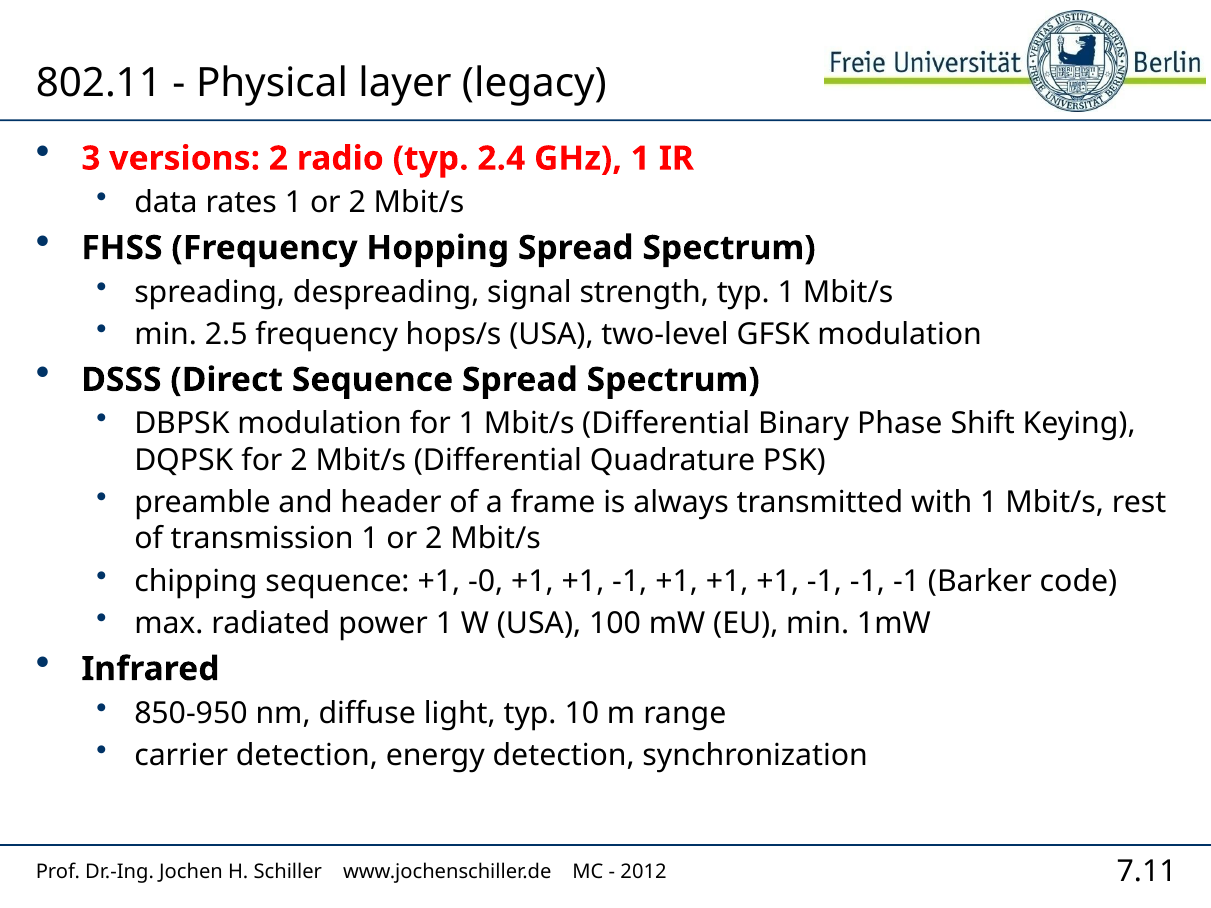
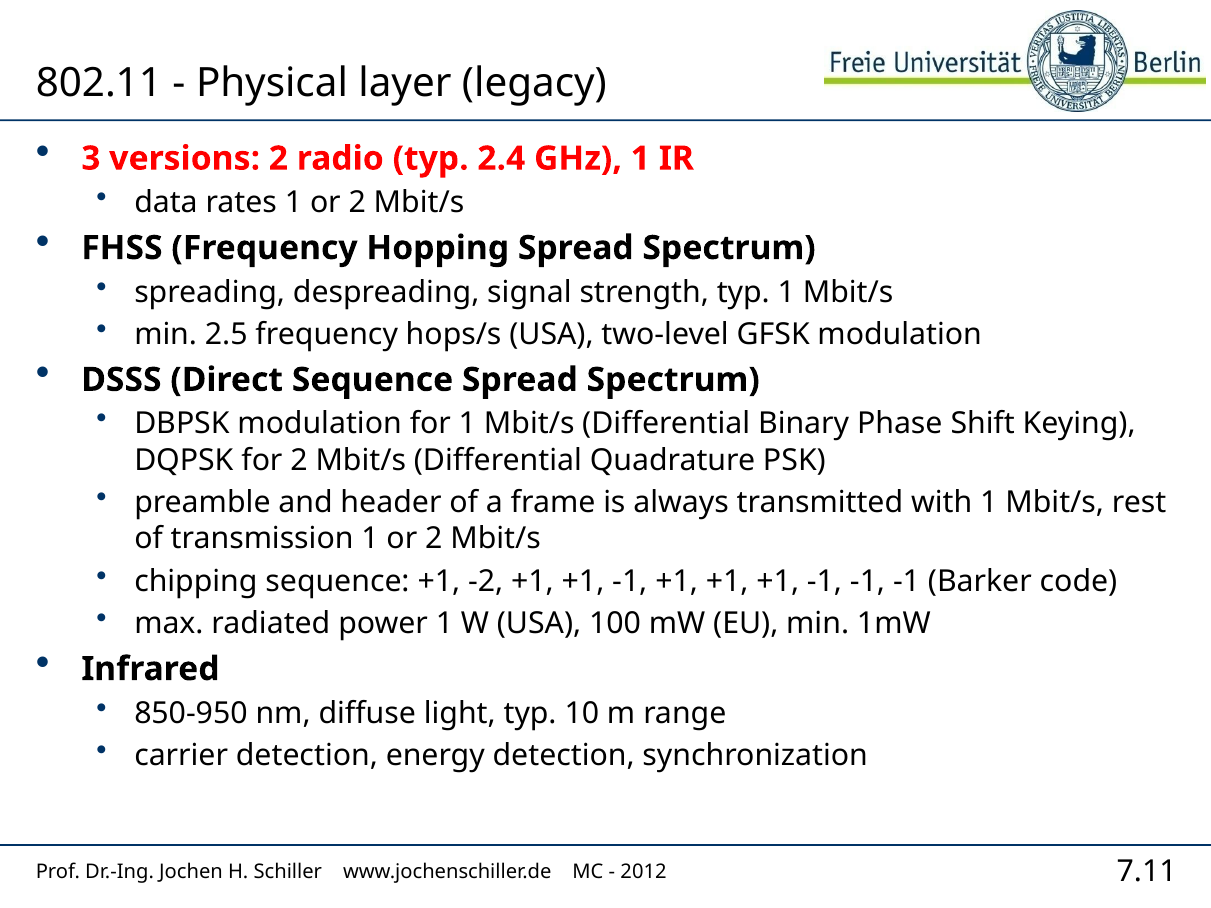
-0: -0 -> -2
